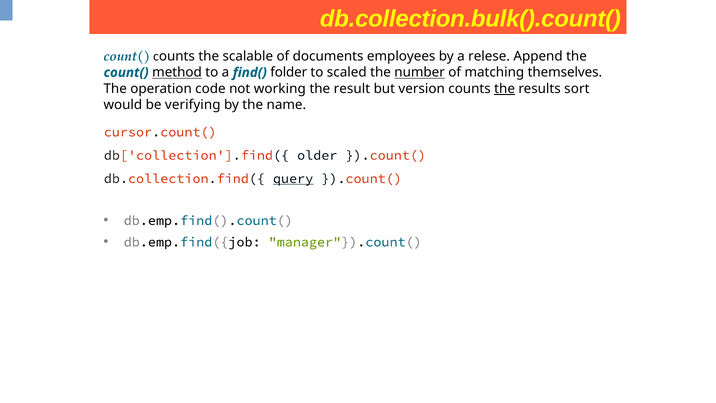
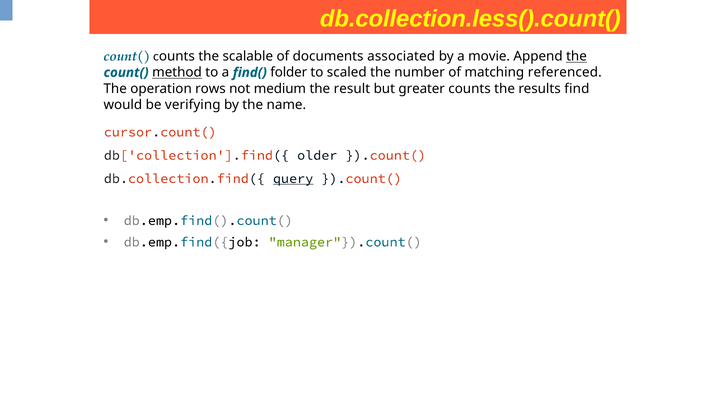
db.collection.bulk().count(: db.collection.bulk().count( -> db.collection.less().count(
employees: employees -> associated
relese: relese -> movie
the at (577, 56) underline: none -> present
number underline: present -> none
themselves: themselves -> referenced
code: code -> rows
working: working -> medium
version: version -> greater
the at (505, 89) underline: present -> none
sort: sort -> find
